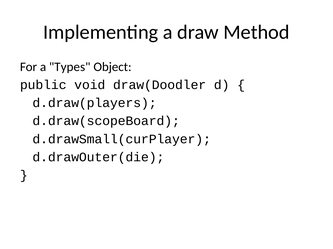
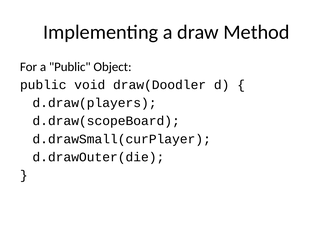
a Types: Types -> Public
